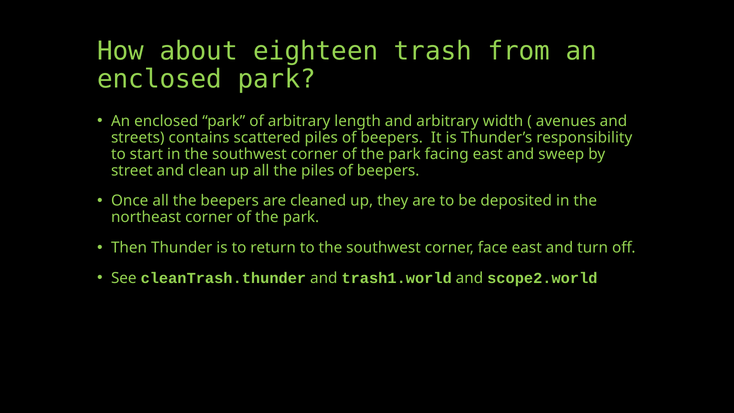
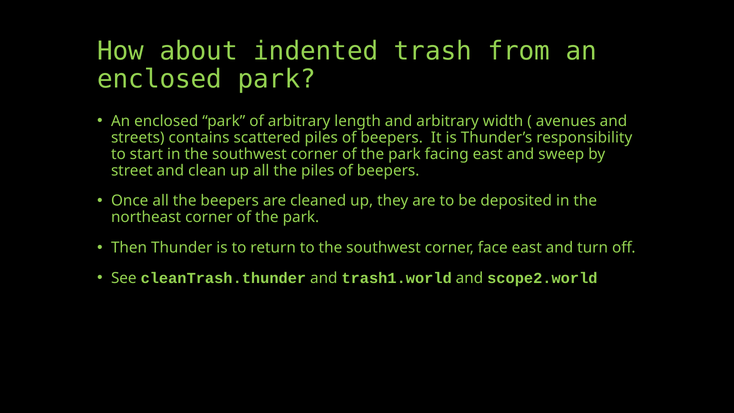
eighteen: eighteen -> indented
